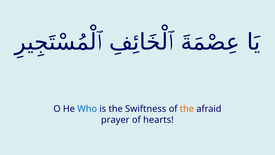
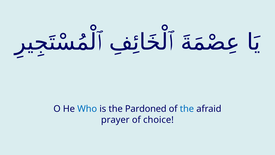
Swiftness: Swiftness -> Pardoned
the at (187, 109) colour: orange -> blue
hearts: hearts -> choice
